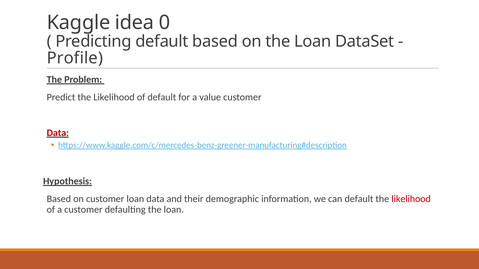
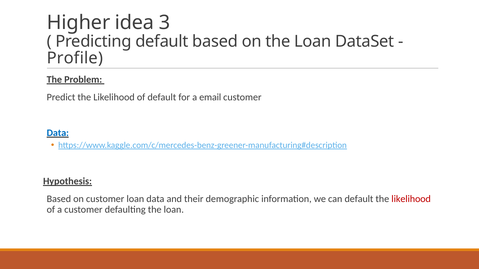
Kaggle: Kaggle -> Higher
0: 0 -> 3
value: value -> email
Data at (58, 133) colour: red -> blue
